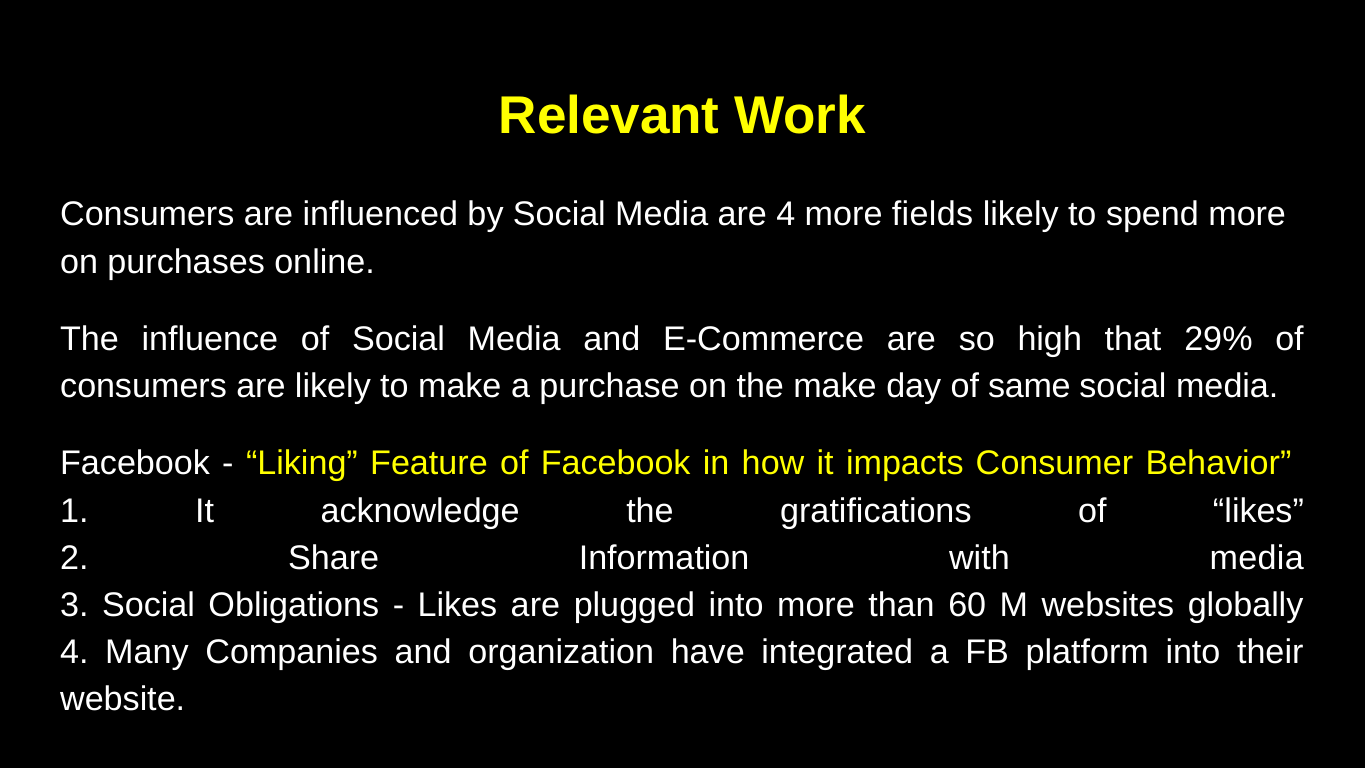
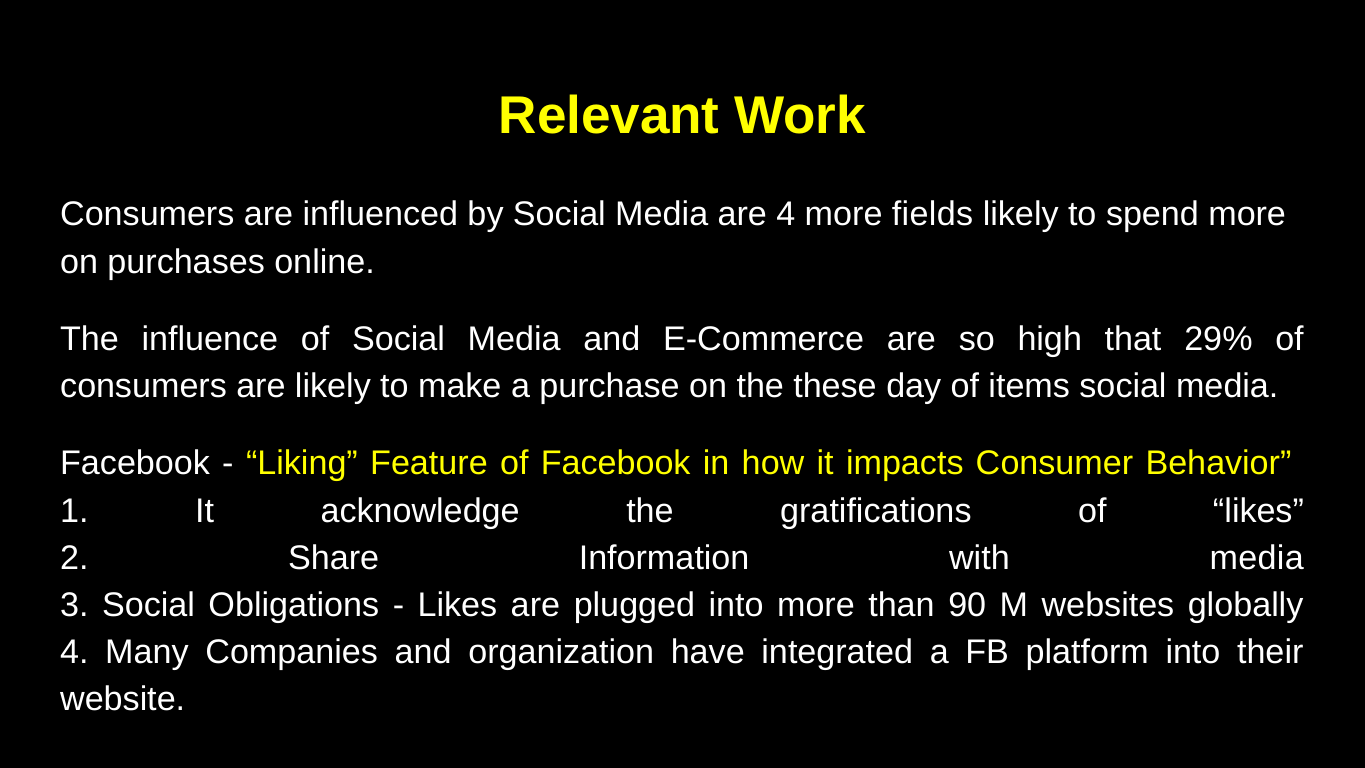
the make: make -> these
same: same -> items
60: 60 -> 90
